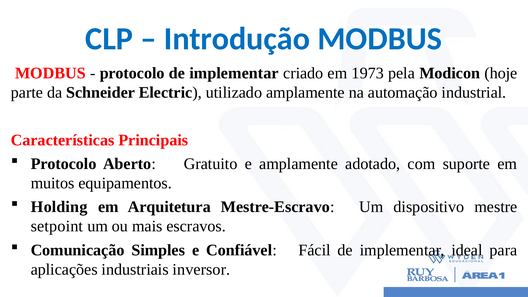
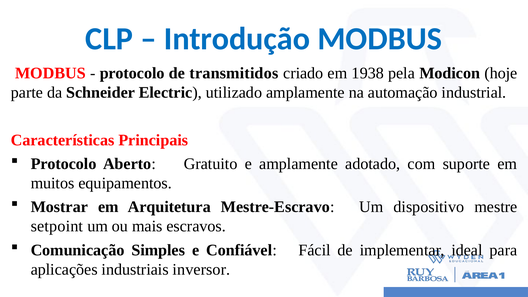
protocolo de implementar: implementar -> transmitidos
1973: 1973 -> 1938
Holding: Holding -> Mostrar
